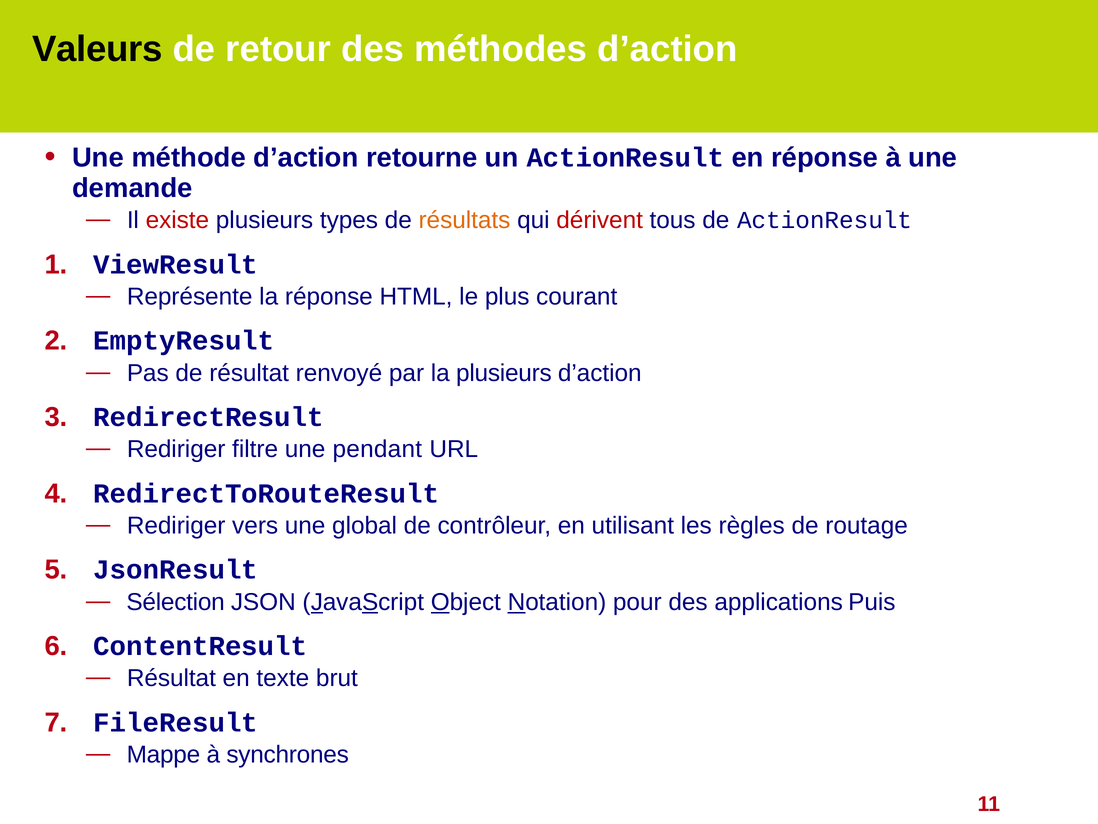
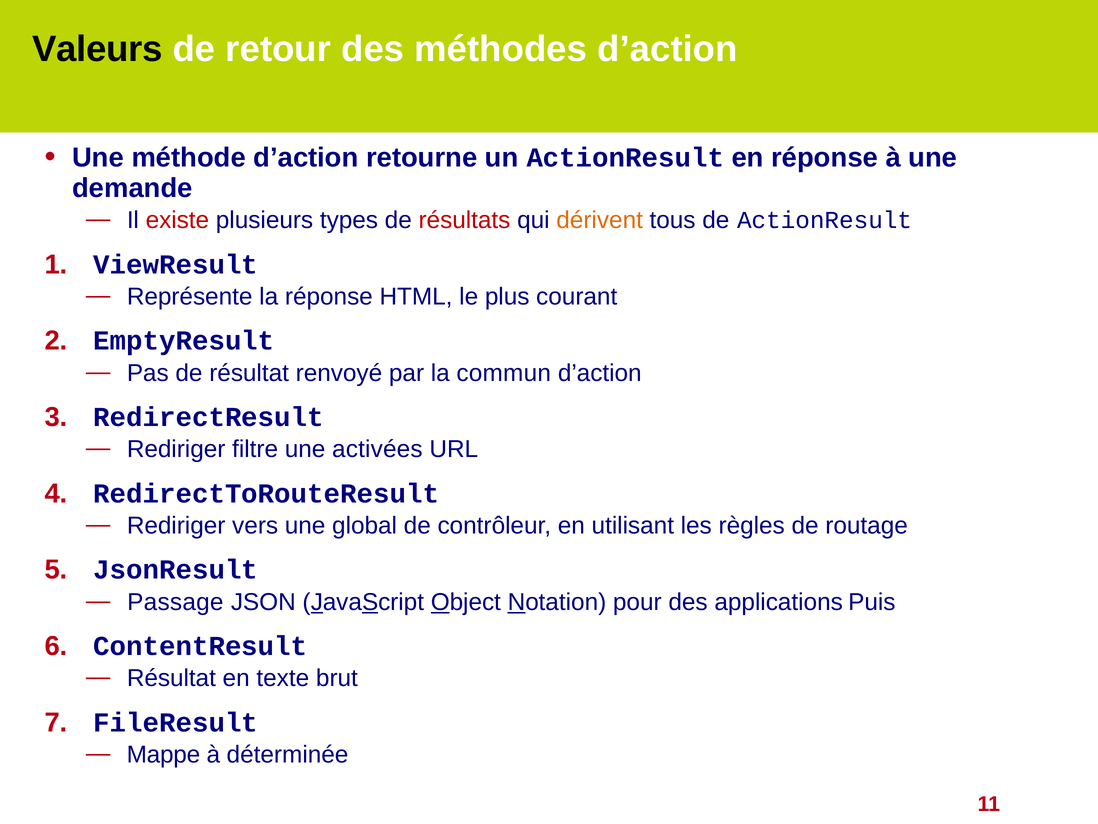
résultats colour: orange -> red
dérivent colour: red -> orange
la plusieurs: plusieurs -> commun
pendant: pendant -> activées
Sélection: Sélection -> Passage
synchrones: synchrones -> déterminée
